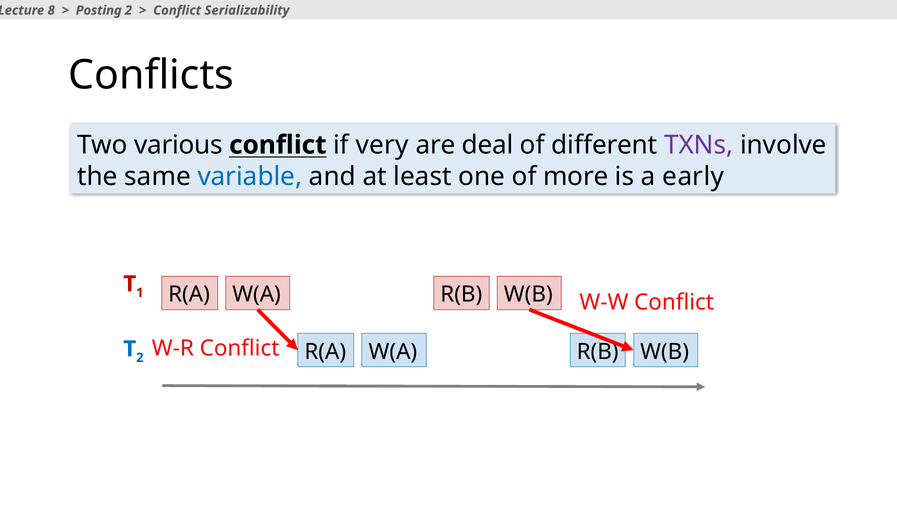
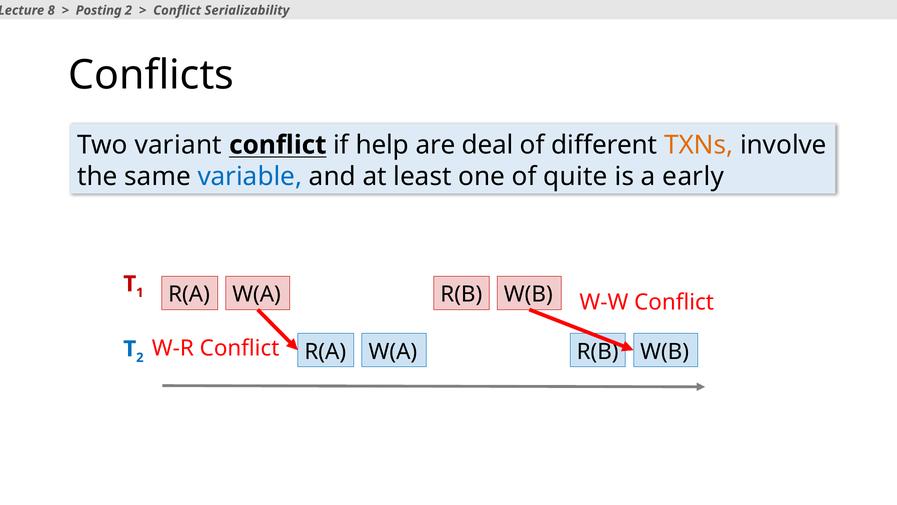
various: various -> variant
very: very -> help
TXNs colour: purple -> orange
more: more -> quite
